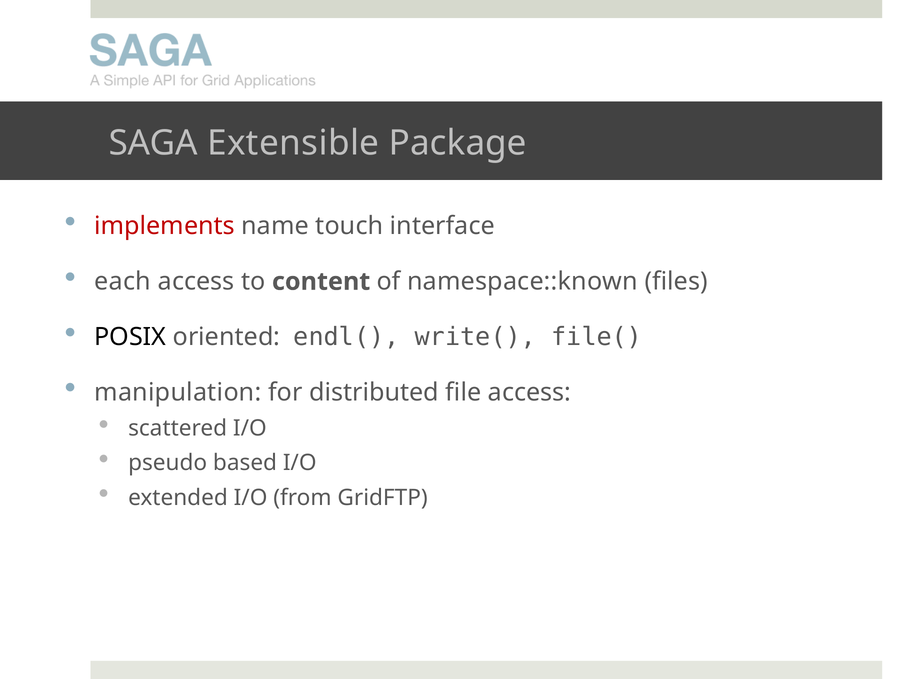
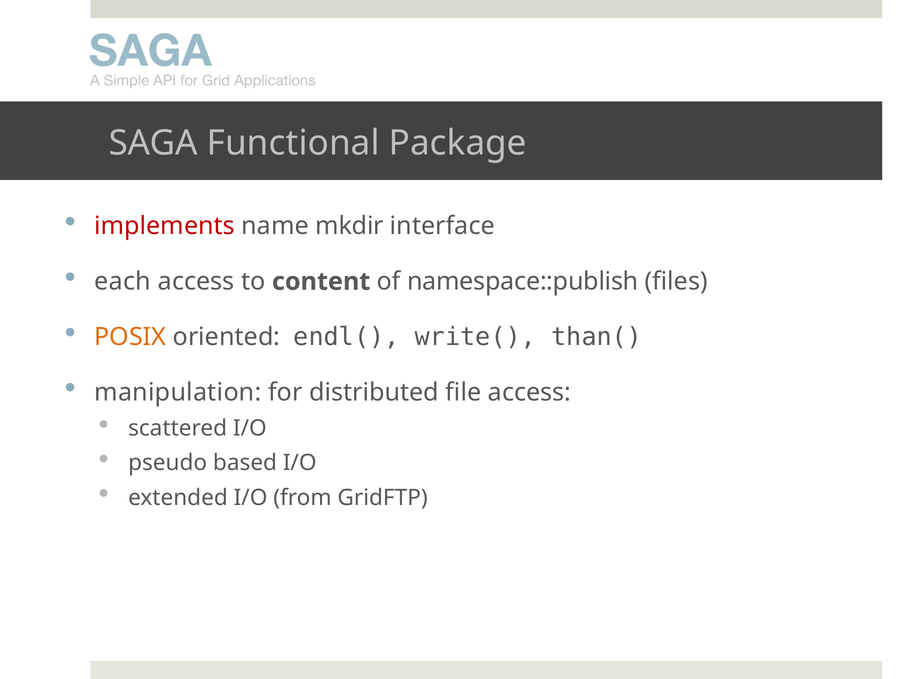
Extensible: Extensible -> Functional
touch: touch -> mkdir
namespace::known: namespace::known -> namespace::publish
POSIX colour: black -> orange
file(: file( -> than(
